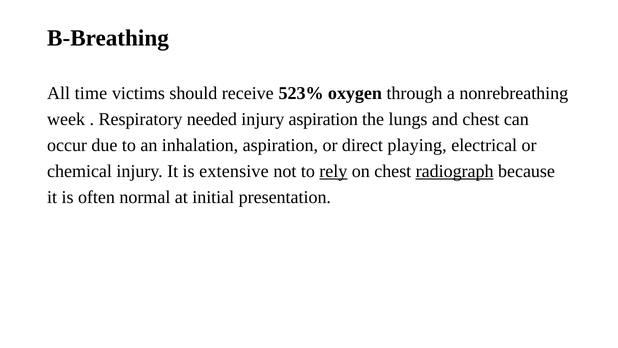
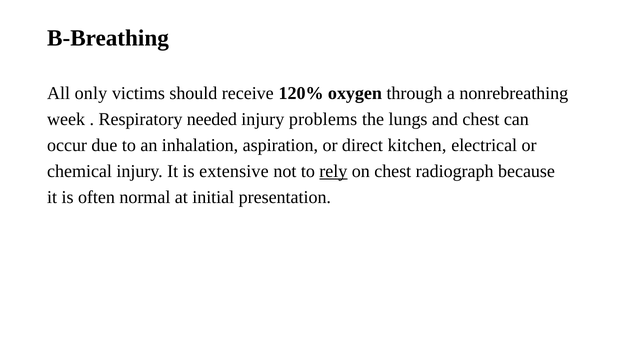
time: time -> only
523%: 523% -> 120%
injury aspiration: aspiration -> problems
playing: playing -> kitchen
radiograph underline: present -> none
